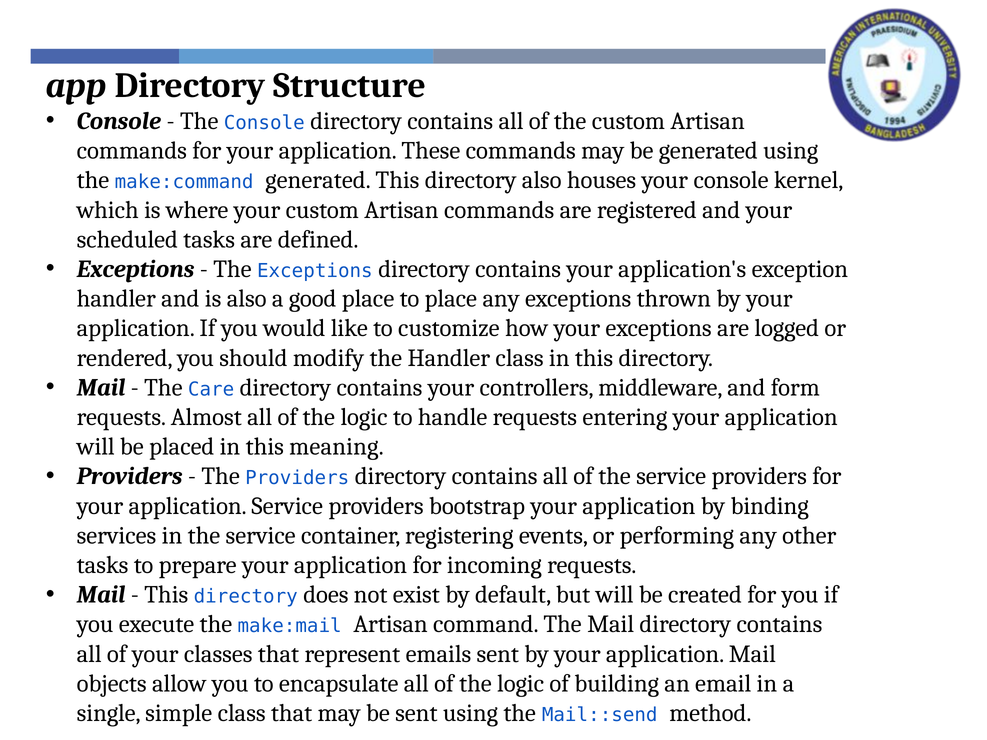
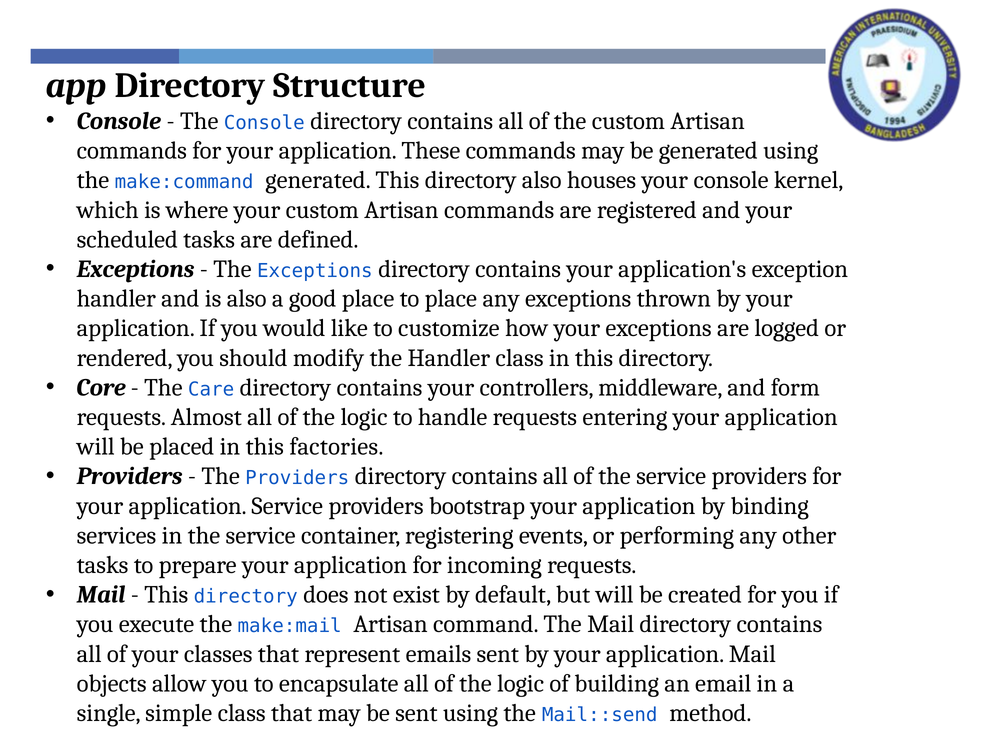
Mail at (101, 388): Mail -> Core
meaning: meaning -> factories
